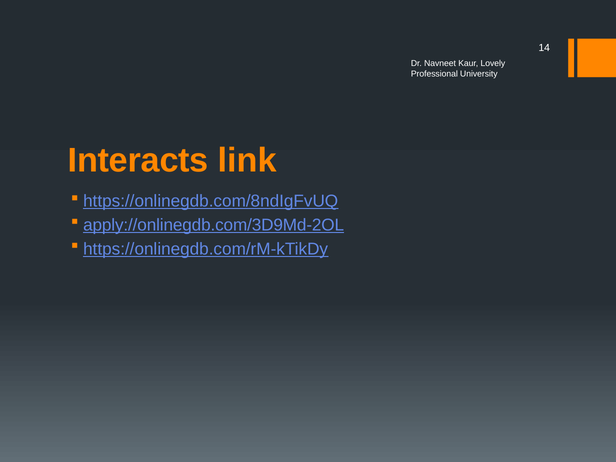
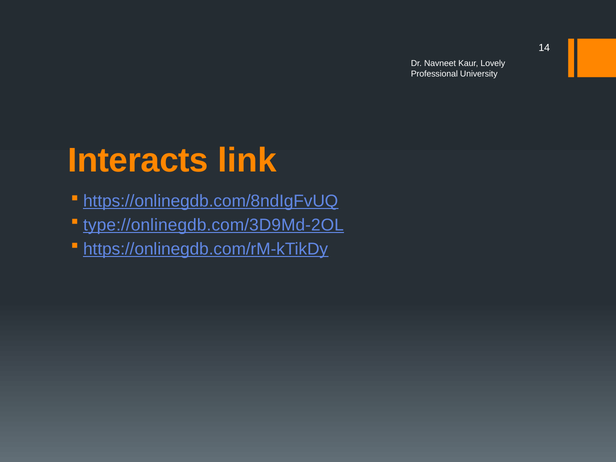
apply://onlinegdb.com/3D9Md-2OL: apply://onlinegdb.com/3D9Md-2OL -> type://onlinegdb.com/3D9Md-2OL
